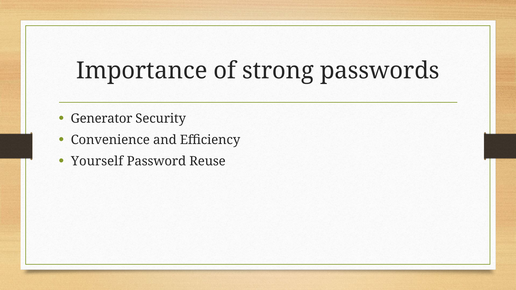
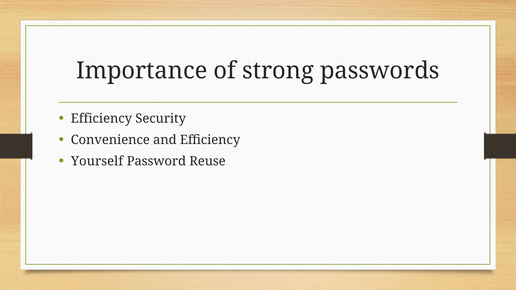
Generator at (101, 119): Generator -> Efficiency
